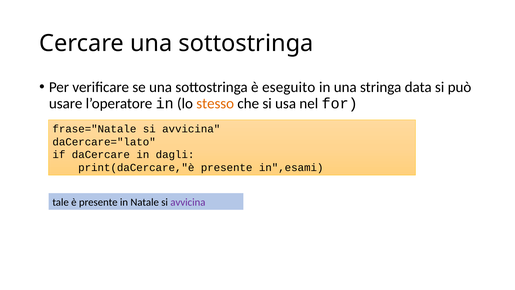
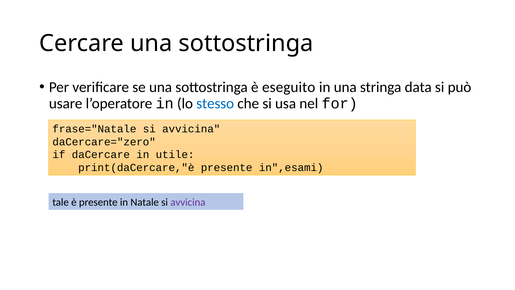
stesso colour: orange -> blue
daCercare="lato: daCercare="lato -> daCercare="zero
dagli: dagli -> utile
